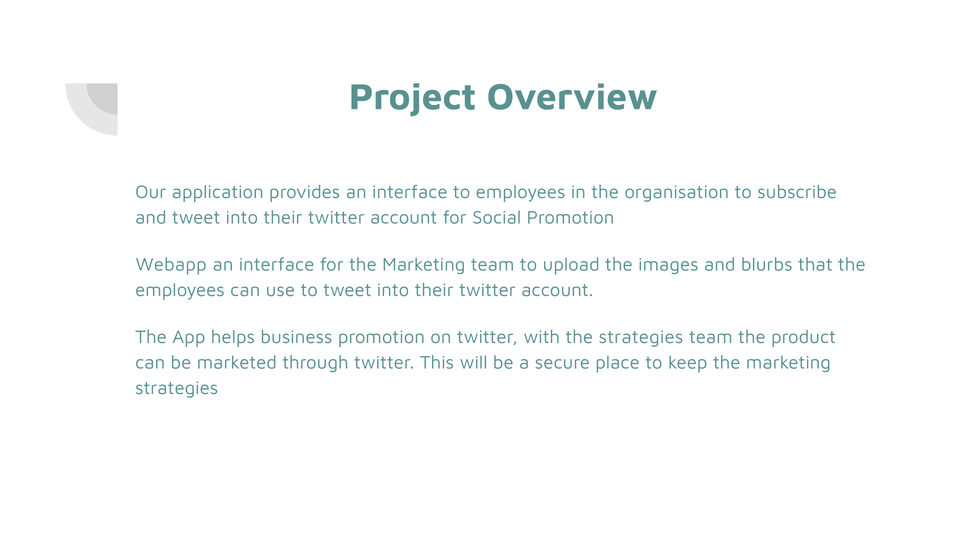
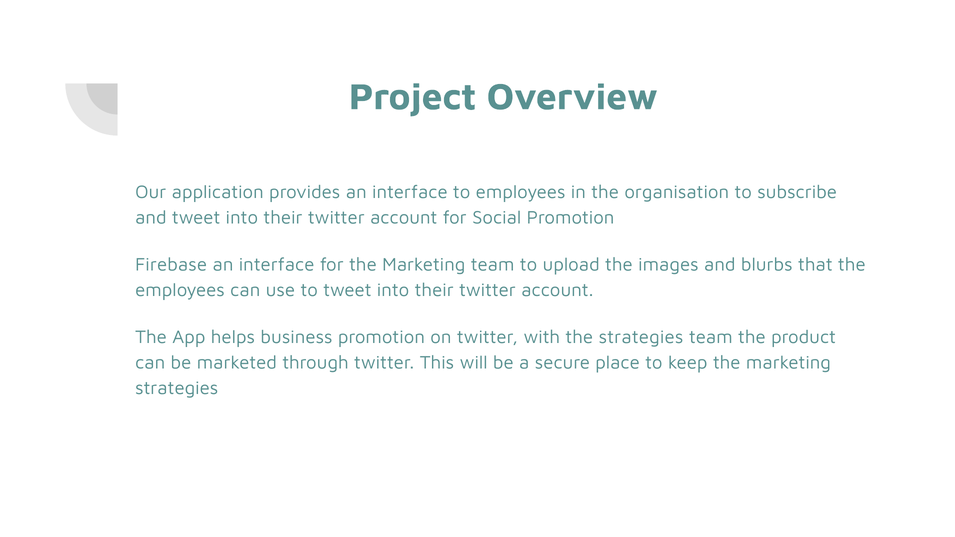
Webapp: Webapp -> Firebase
